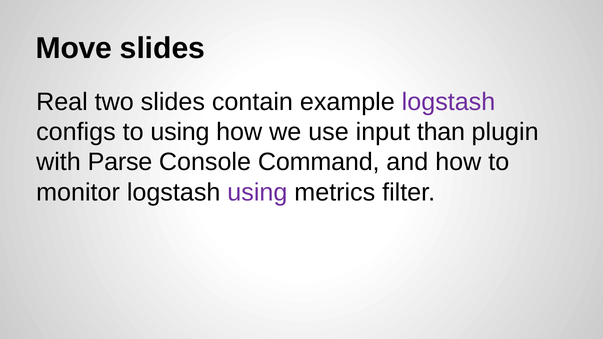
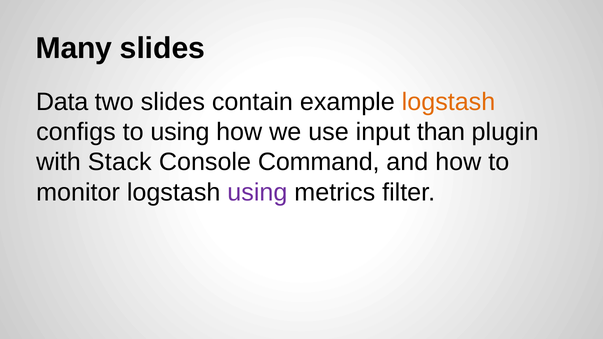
Move: Move -> Many
Real: Real -> Data
logstash at (449, 102) colour: purple -> orange
Parse: Parse -> Stack
